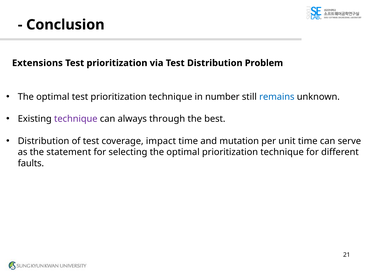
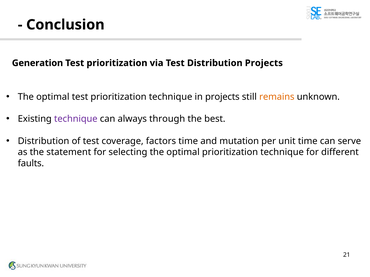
Extensions: Extensions -> Generation
Distribution Problem: Problem -> Projects
in number: number -> projects
remains colour: blue -> orange
impact: impact -> factors
